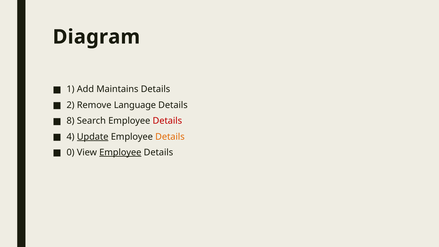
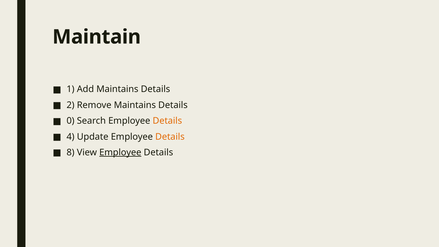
Diagram: Diagram -> Maintain
Remove Language: Language -> Maintains
8: 8 -> 0
Details at (167, 121) colour: red -> orange
Update underline: present -> none
0: 0 -> 8
